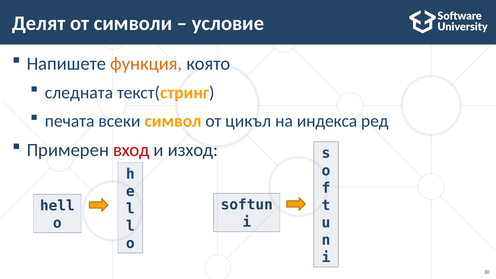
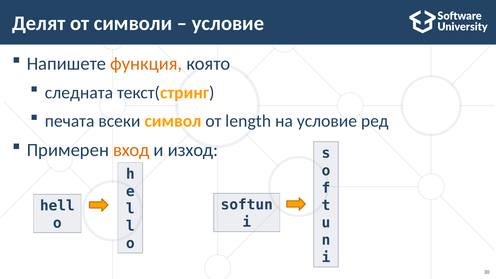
цикъл: цикъл -> length
на индекса: индекса -> условие
вход colour: red -> orange
